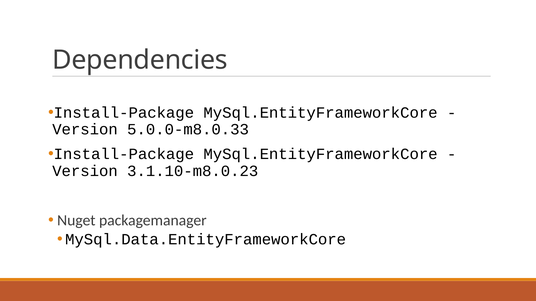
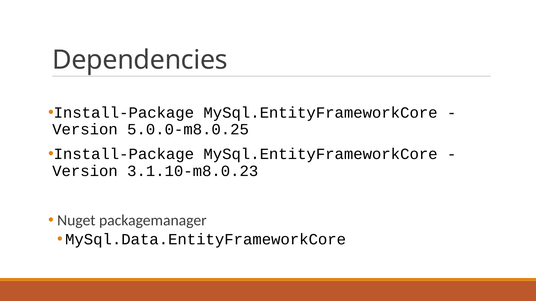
5.0.0-m8.0.33: 5.0.0-m8.0.33 -> 5.0.0-m8.0.25
